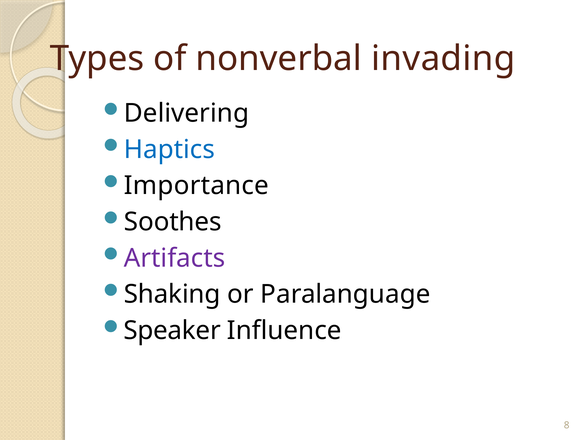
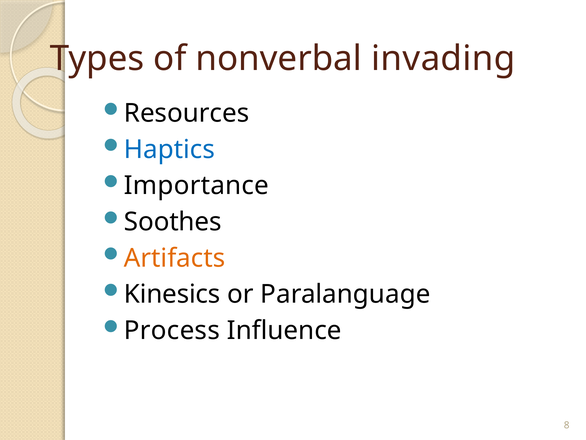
Delivering: Delivering -> Resources
Artifacts colour: purple -> orange
Shaking: Shaking -> Kinesics
Speaker: Speaker -> Process
